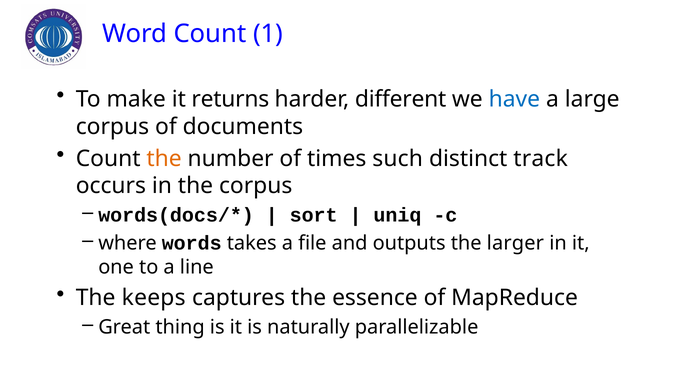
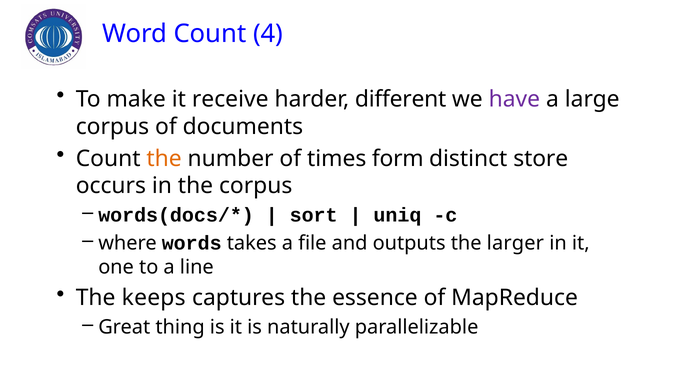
1: 1 -> 4
returns: returns -> receive
have colour: blue -> purple
such: such -> form
track: track -> store
